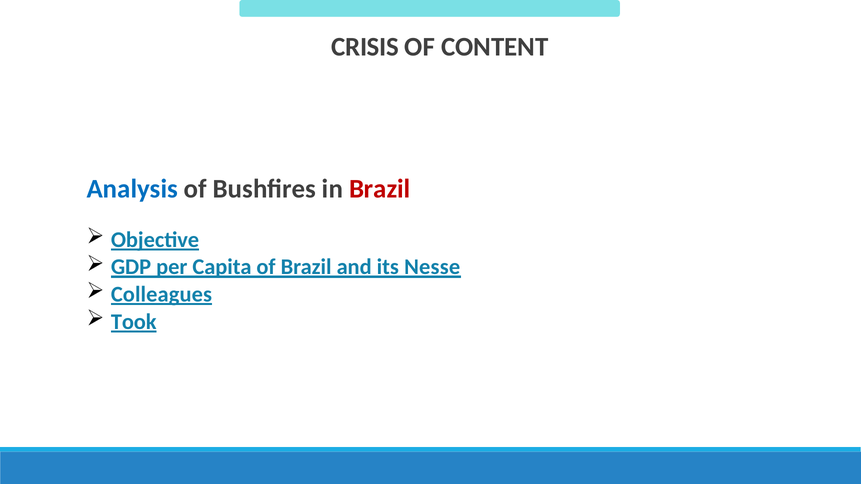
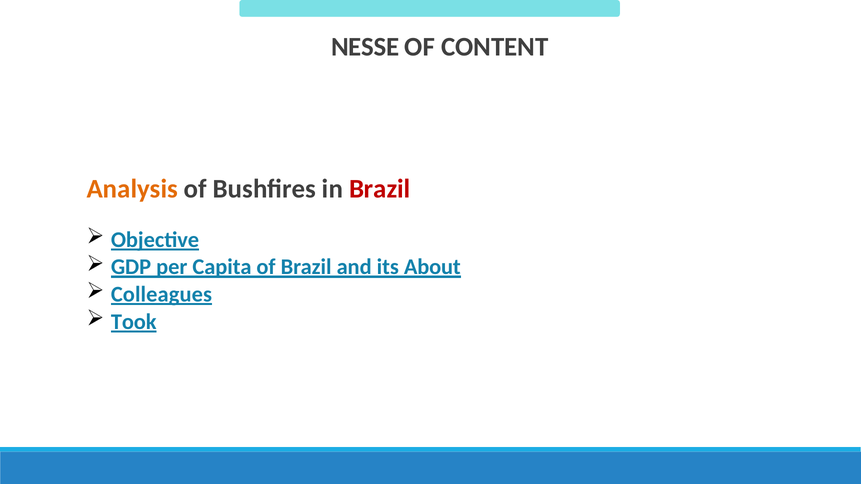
CRISIS: CRISIS -> NESSE
Analysis colour: blue -> orange
Nesse: Nesse -> About
